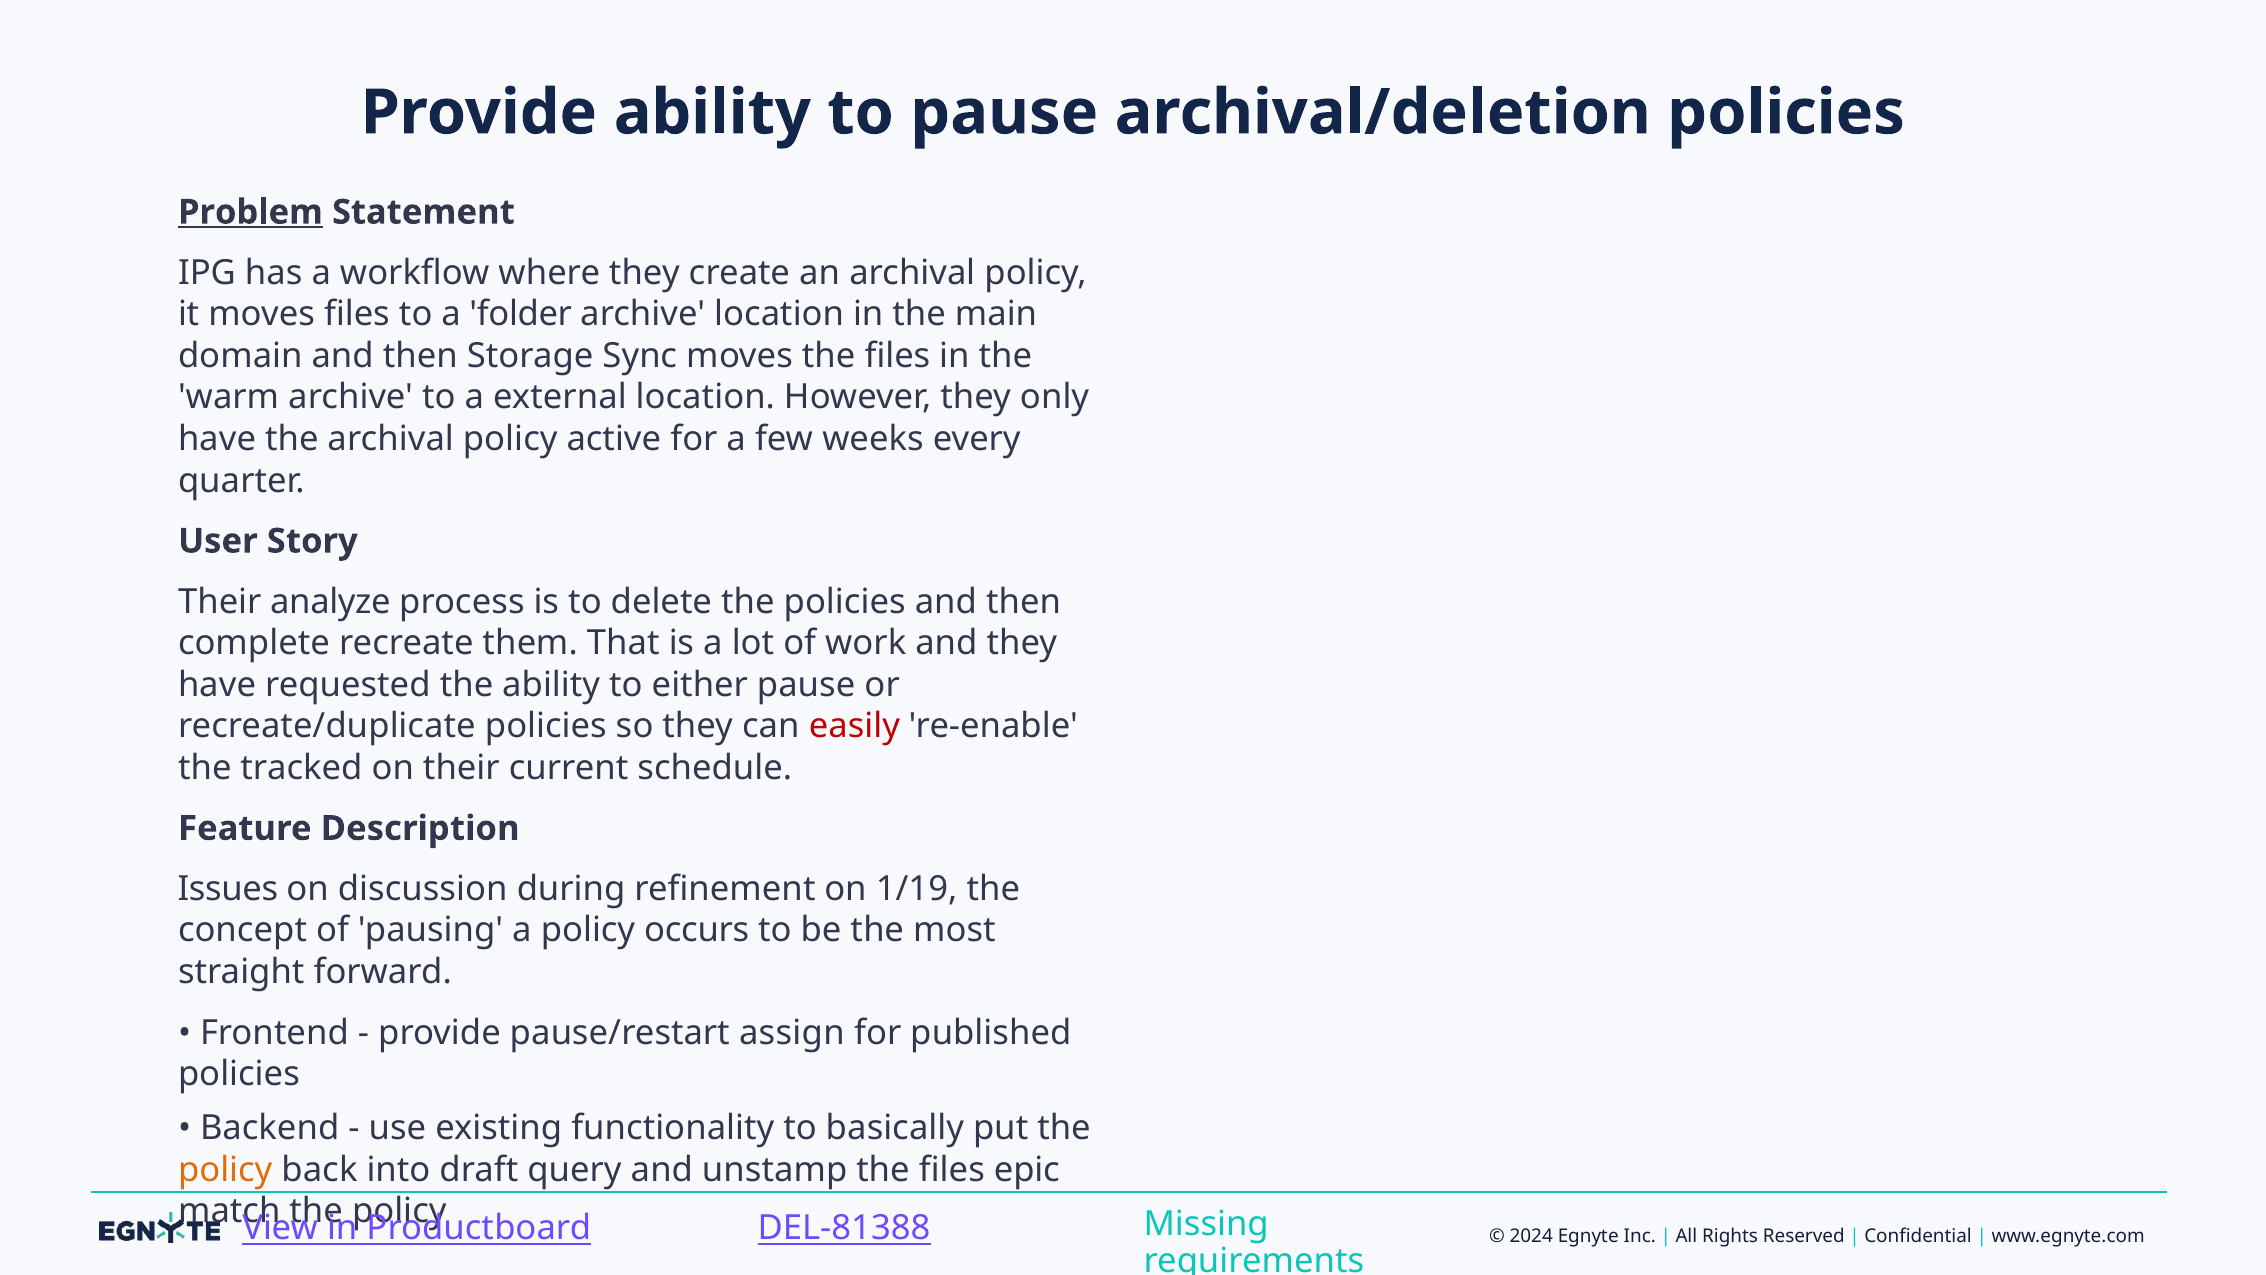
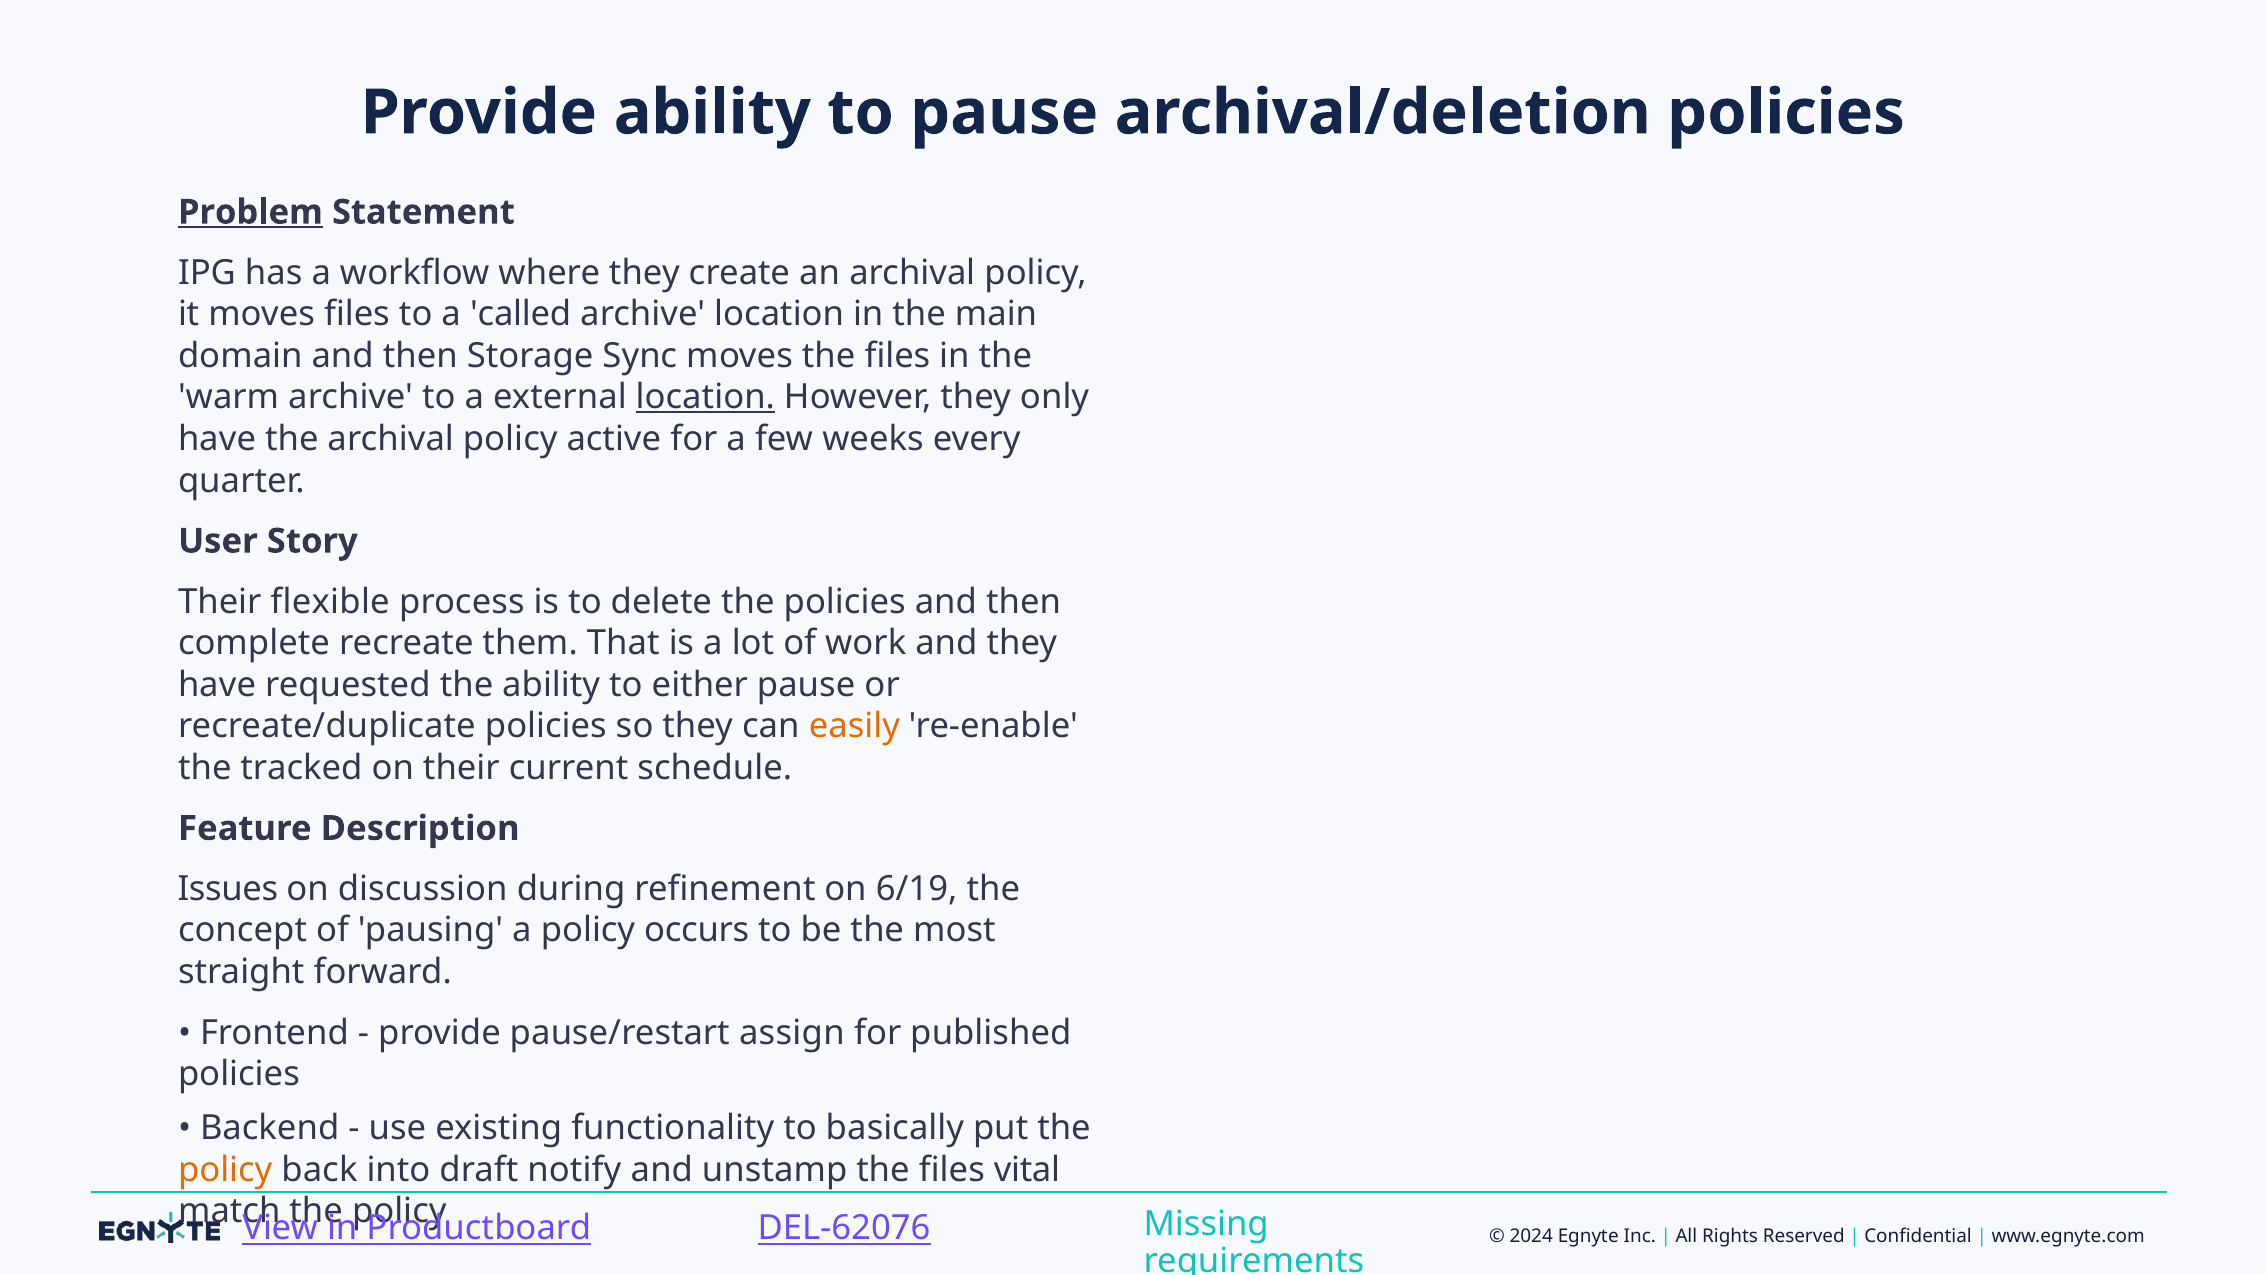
folder: folder -> called
location at (705, 397) underline: none -> present
analyze: analyze -> flexible
easily colour: red -> orange
1/19: 1/19 -> 6/19
query: query -> notify
epic: epic -> vital
DEL-81388: DEL-81388 -> DEL-62076
